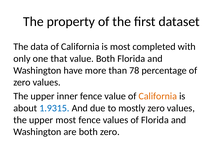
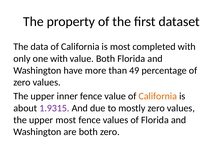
one that: that -> with
78: 78 -> 49
1.9315 colour: blue -> purple
